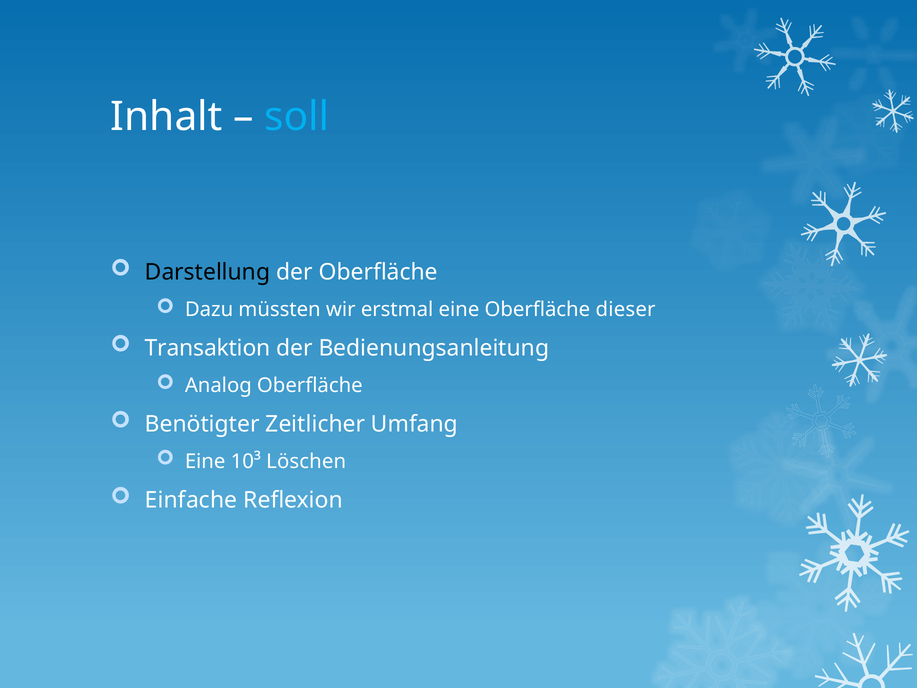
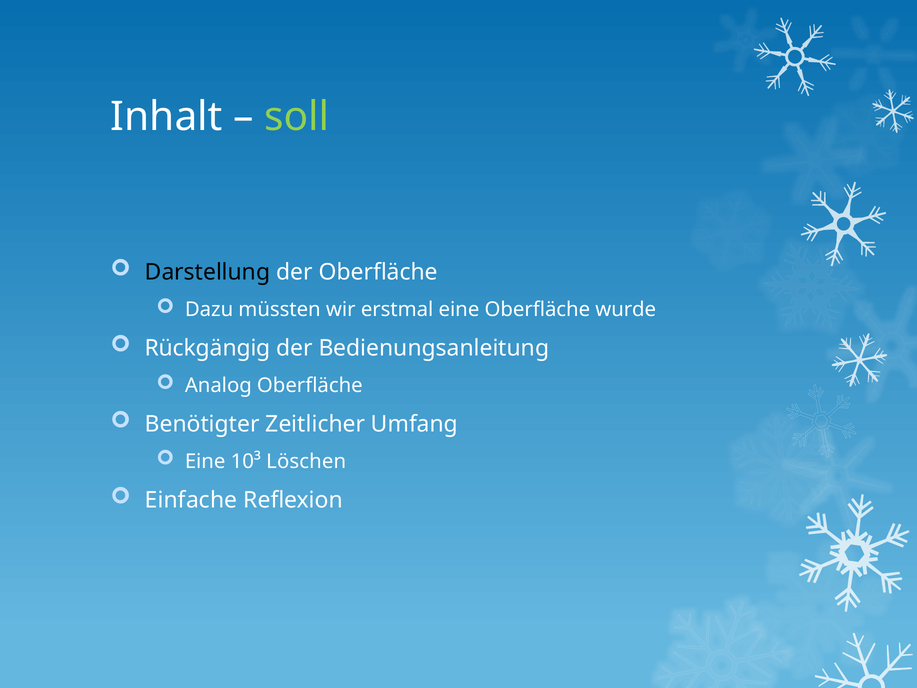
soll colour: light blue -> light green
dieser: dieser -> wurde
Transaktion: Transaktion -> Rückgängig
